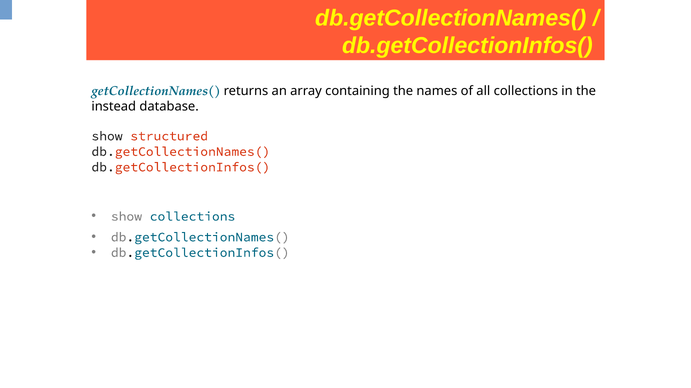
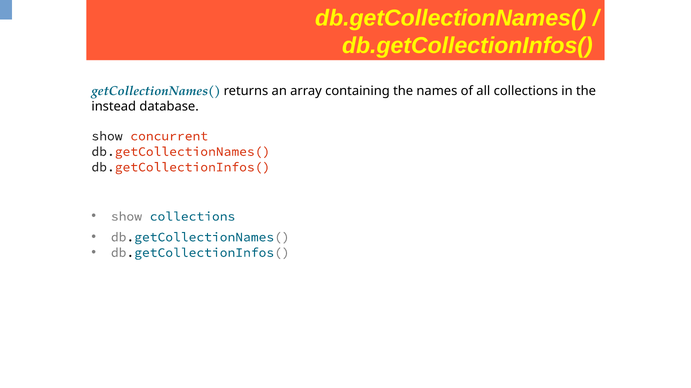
structured: structured -> concurrent
